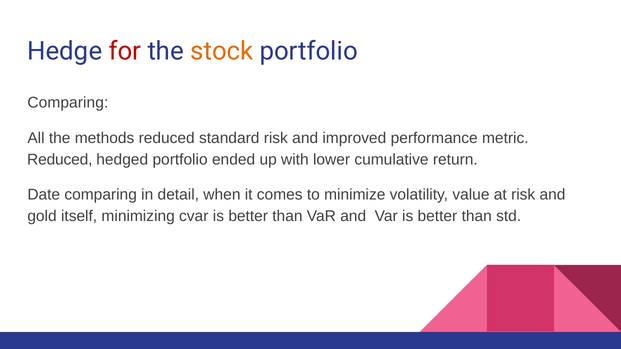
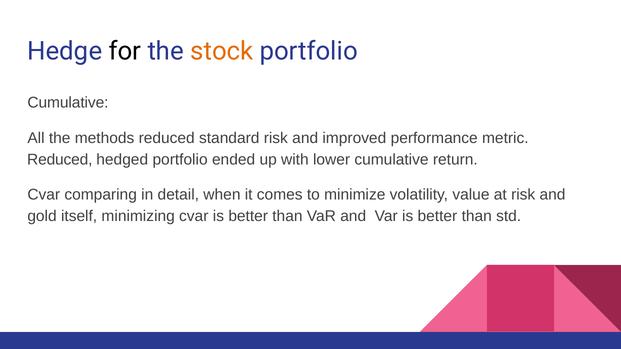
for colour: red -> black
Comparing at (68, 103): Comparing -> Cumulative
Date at (44, 195): Date -> Cvar
